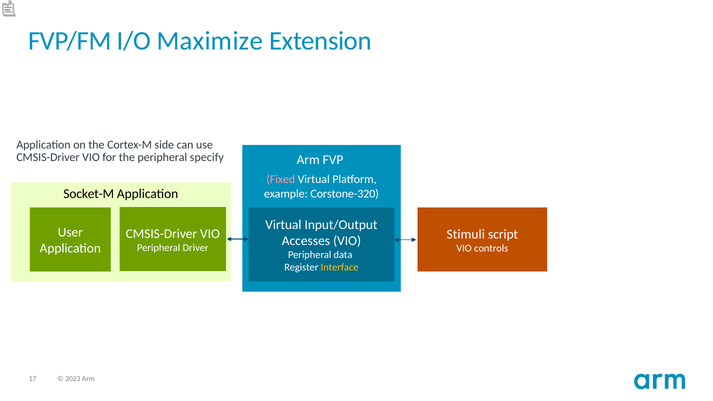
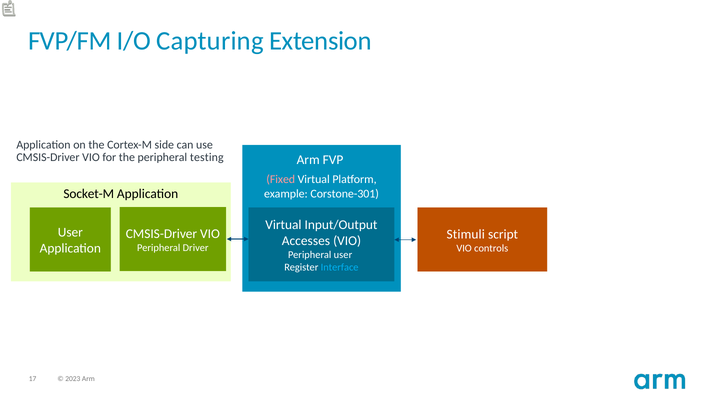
Maximize: Maximize -> Capturing
specify: specify -> testing
Corstone-320: Corstone-320 -> Corstone-301
Peripheral data: data -> user
Interface colour: yellow -> light blue
